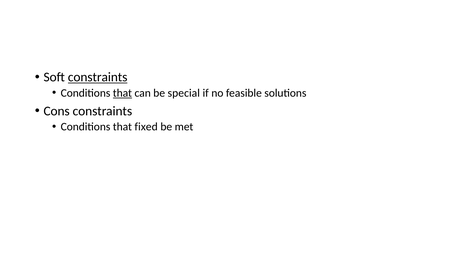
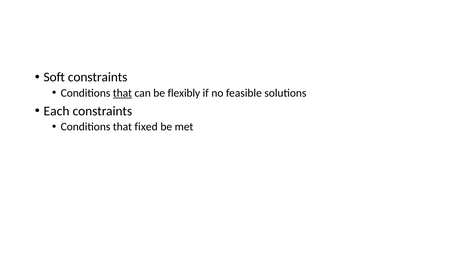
constraints at (98, 77) underline: present -> none
special: special -> flexibly
Cons: Cons -> Each
